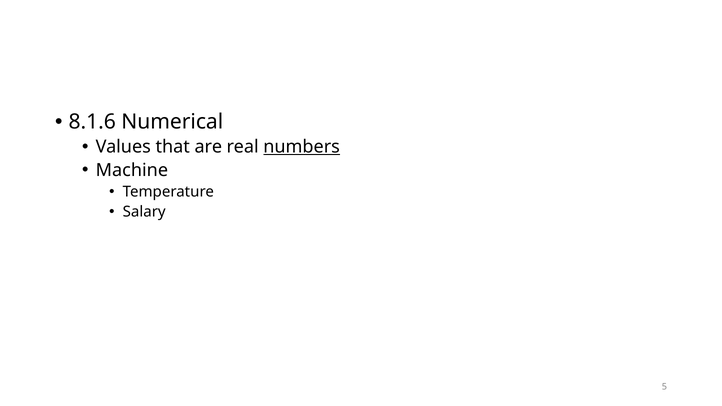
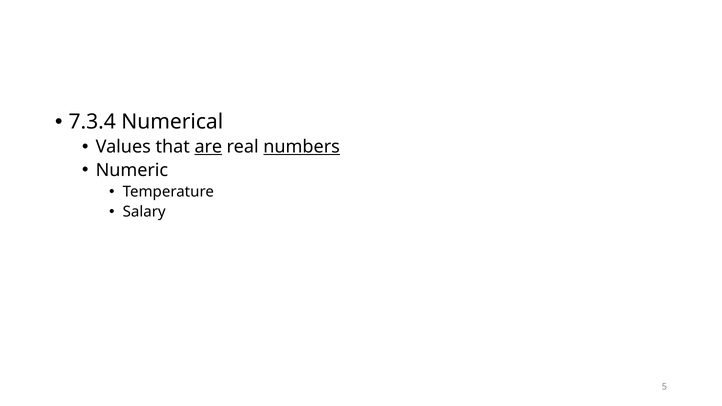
8.1.6: 8.1.6 -> 7.3.4
are underline: none -> present
Machine: Machine -> Numeric
